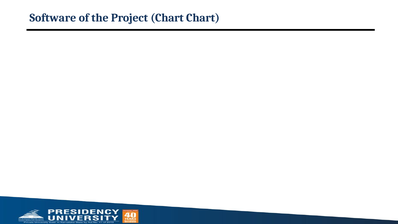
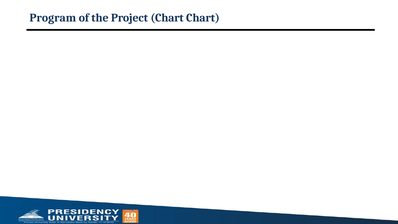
Software: Software -> Program
